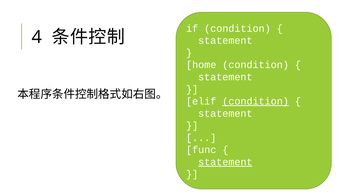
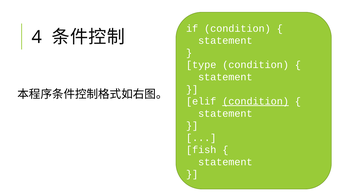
home: home -> type
func: func -> fish
statement at (225, 162) underline: present -> none
